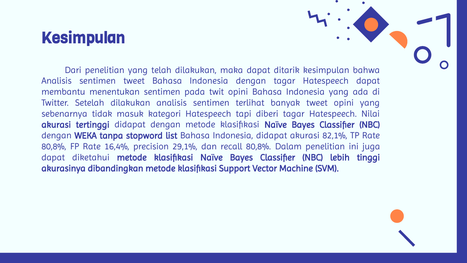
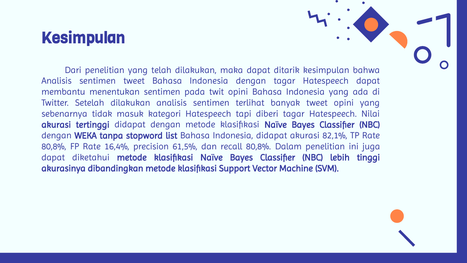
29,1%: 29,1% -> 61,5%
